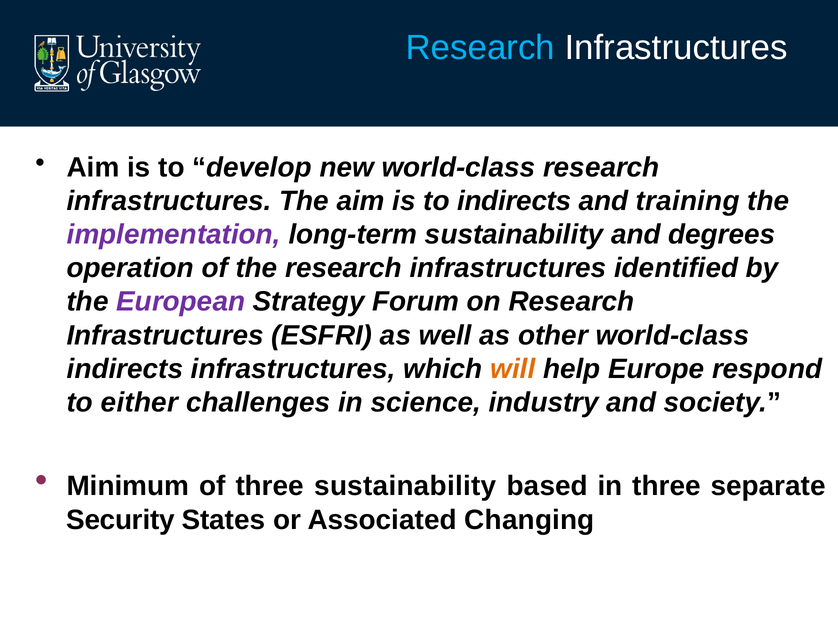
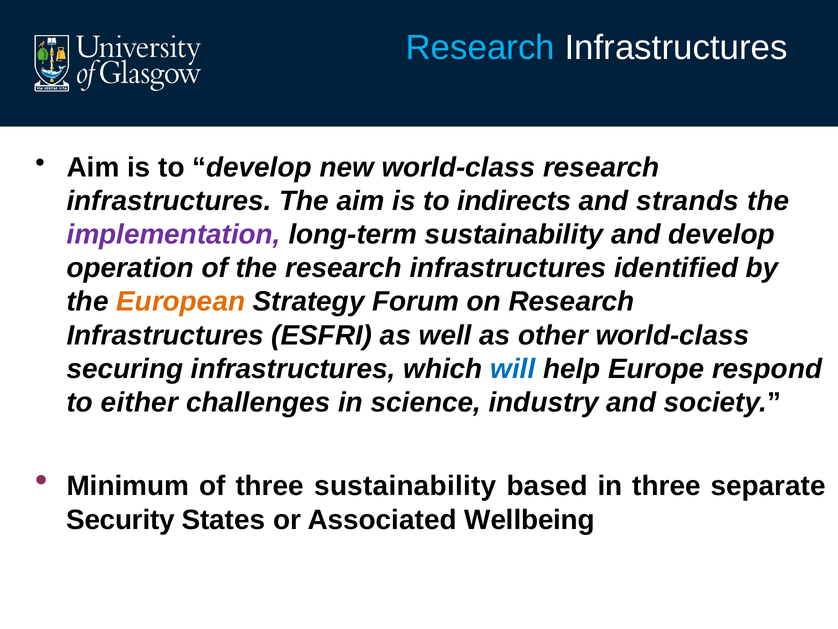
training: training -> strands
and degrees: degrees -> develop
European colour: purple -> orange
indirects at (125, 369): indirects -> securing
will colour: orange -> blue
Changing: Changing -> Wellbeing
